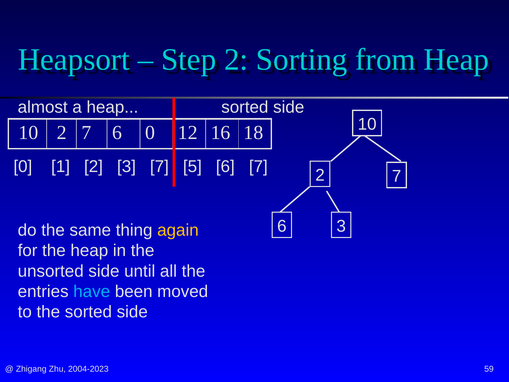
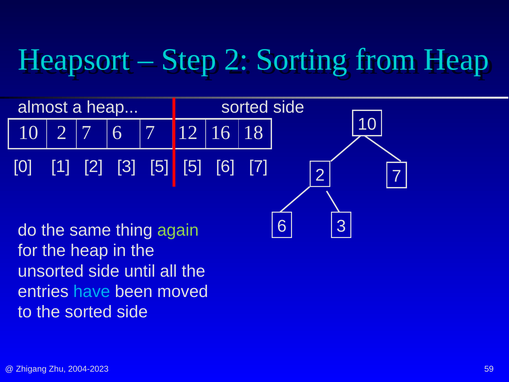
7 6 0: 0 -> 7
3 7: 7 -> 5
again colour: yellow -> light green
